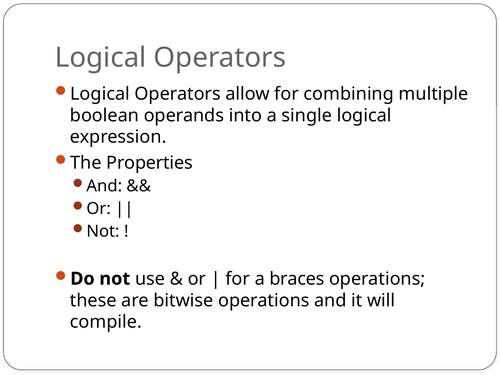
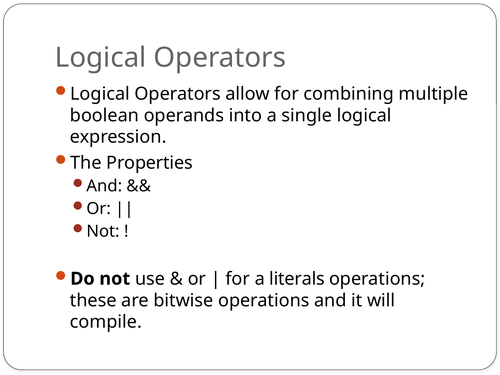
braces: braces -> literals
